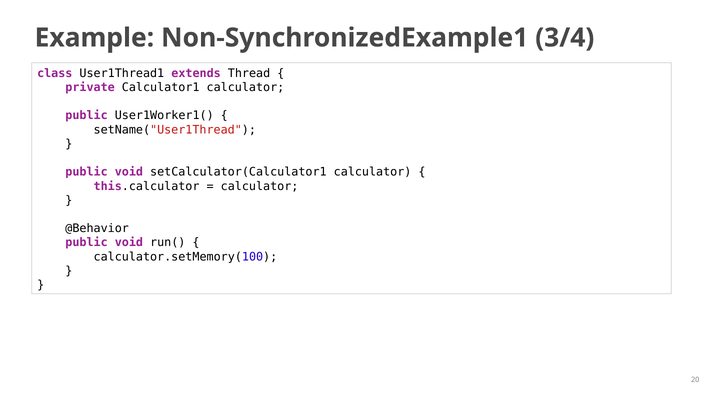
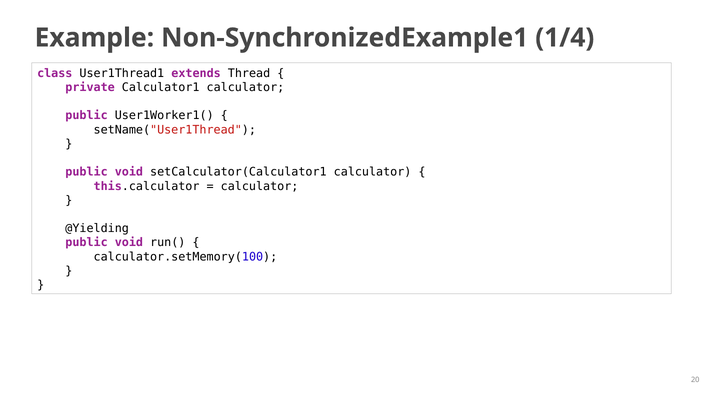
3/4: 3/4 -> 1/4
@Behavior: @Behavior -> @Yielding
